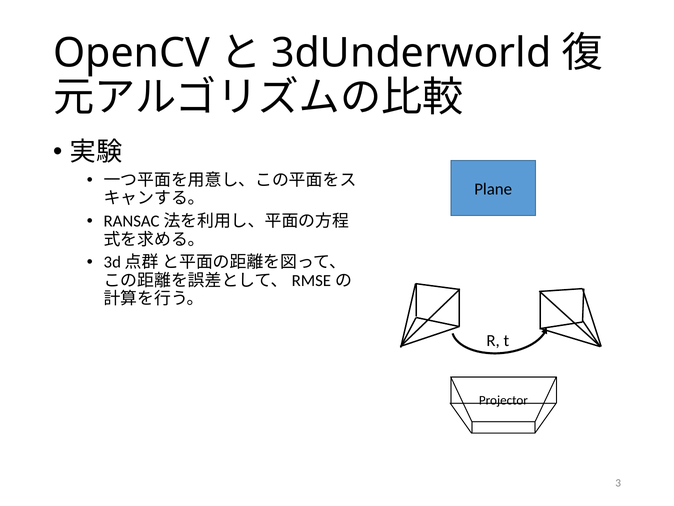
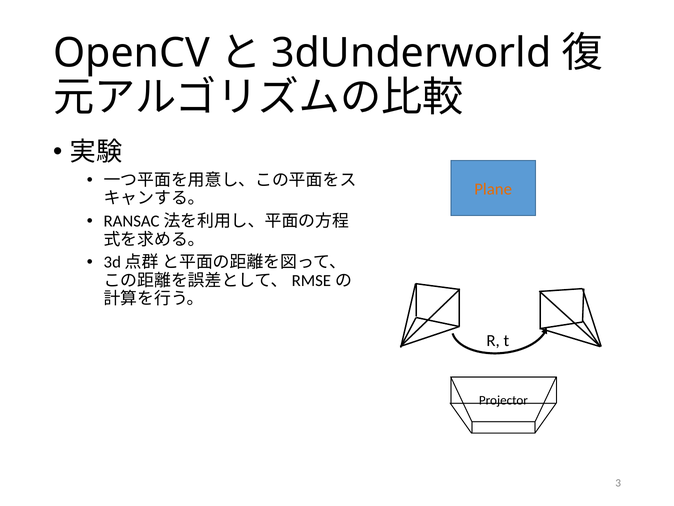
Plane colour: black -> orange
